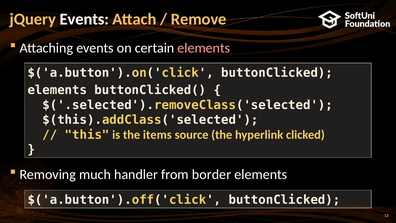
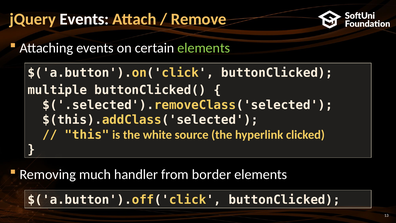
elements at (204, 48) colour: pink -> light green
elements at (57, 90): elements -> multiple
items: items -> white
